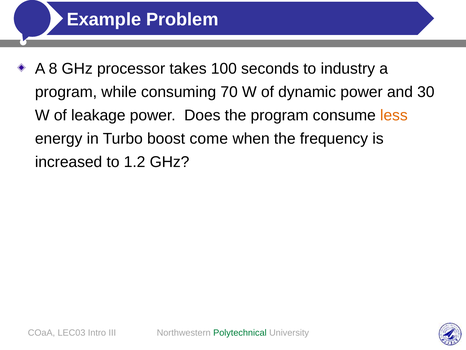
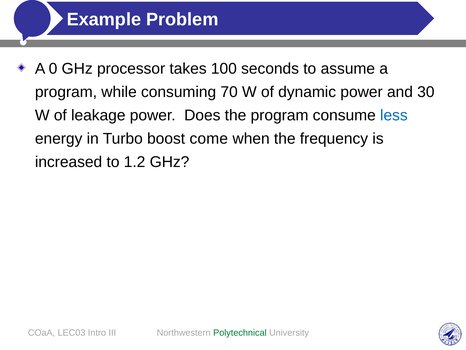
8: 8 -> 0
industry: industry -> assume
less colour: orange -> blue
